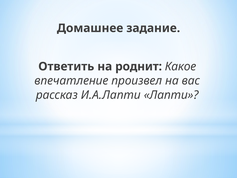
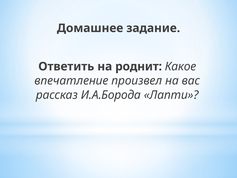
И.А.Лапти: И.А.Лапти -> И.А.Борода
